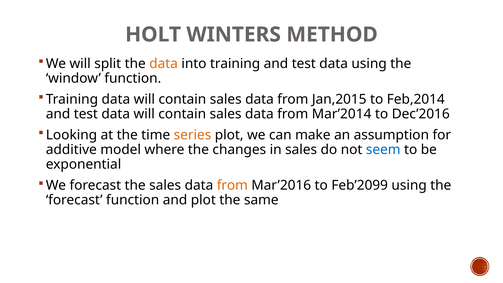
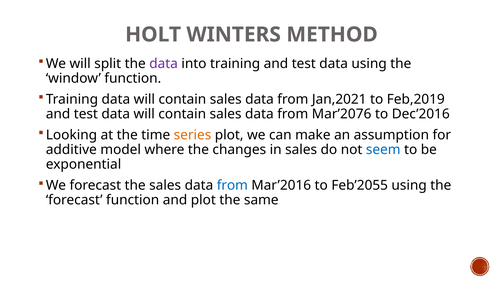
data at (164, 64) colour: orange -> purple
Jan,2015: Jan,2015 -> Jan,2021
Feb,2014: Feb,2014 -> Feb,2019
Mar’2014: Mar’2014 -> Mar’2076
from at (232, 185) colour: orange -> blue
Feb’2099: Feb’2099 -> Feb’2055
